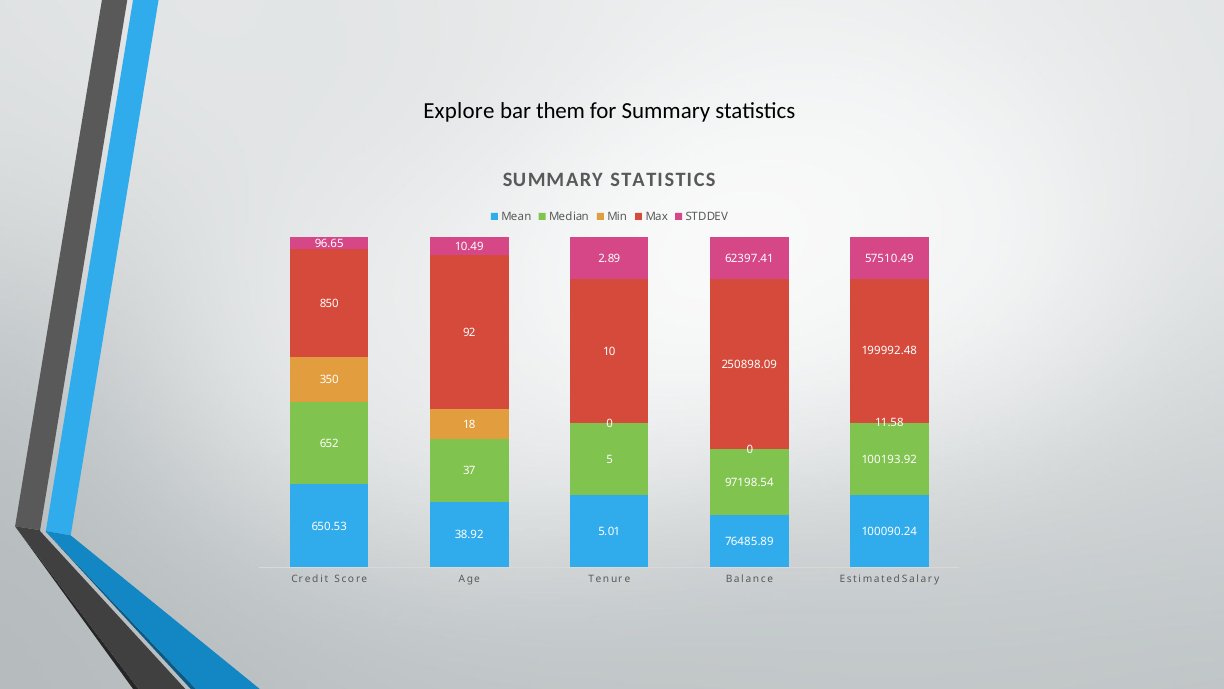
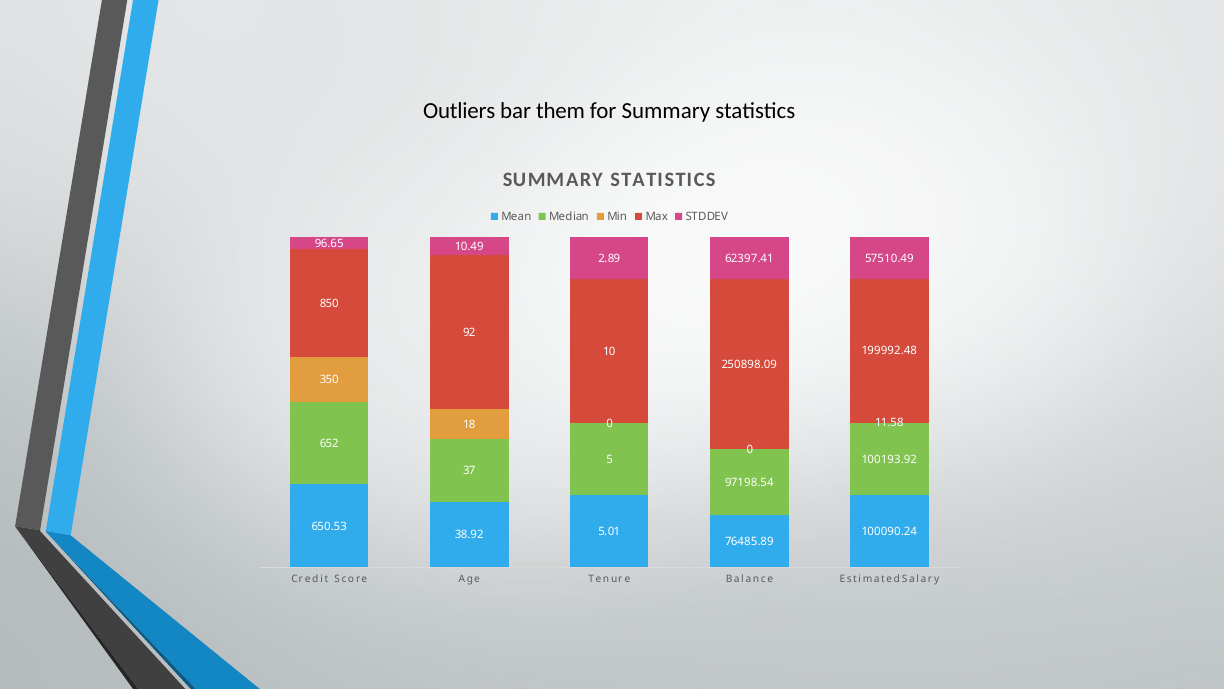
Explore: Explore -> Outliers
